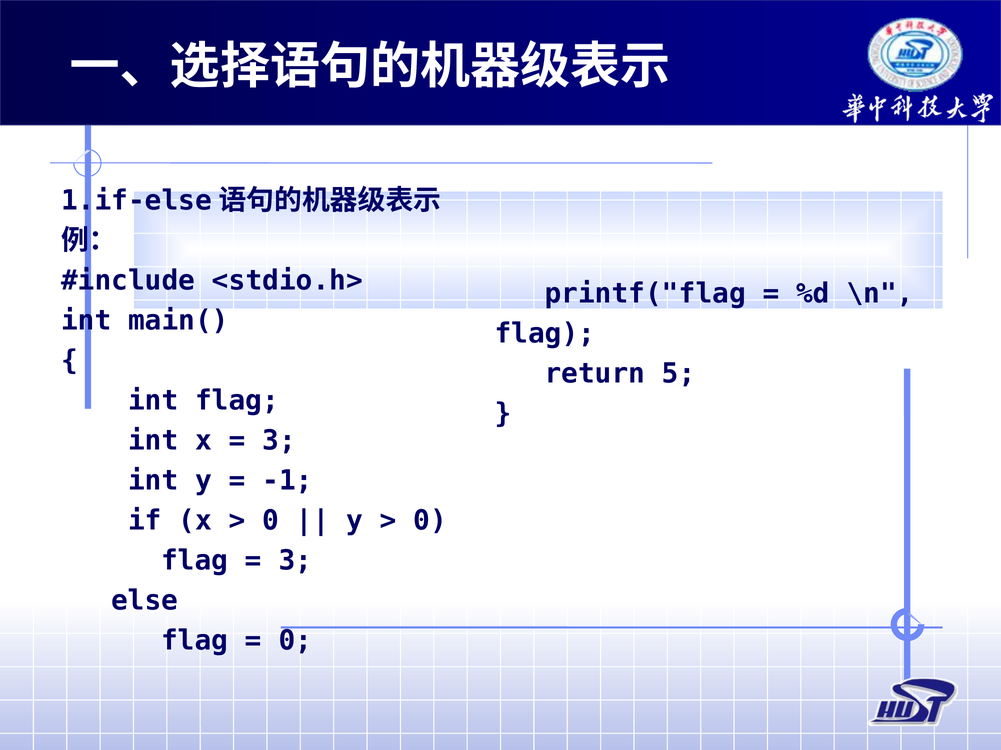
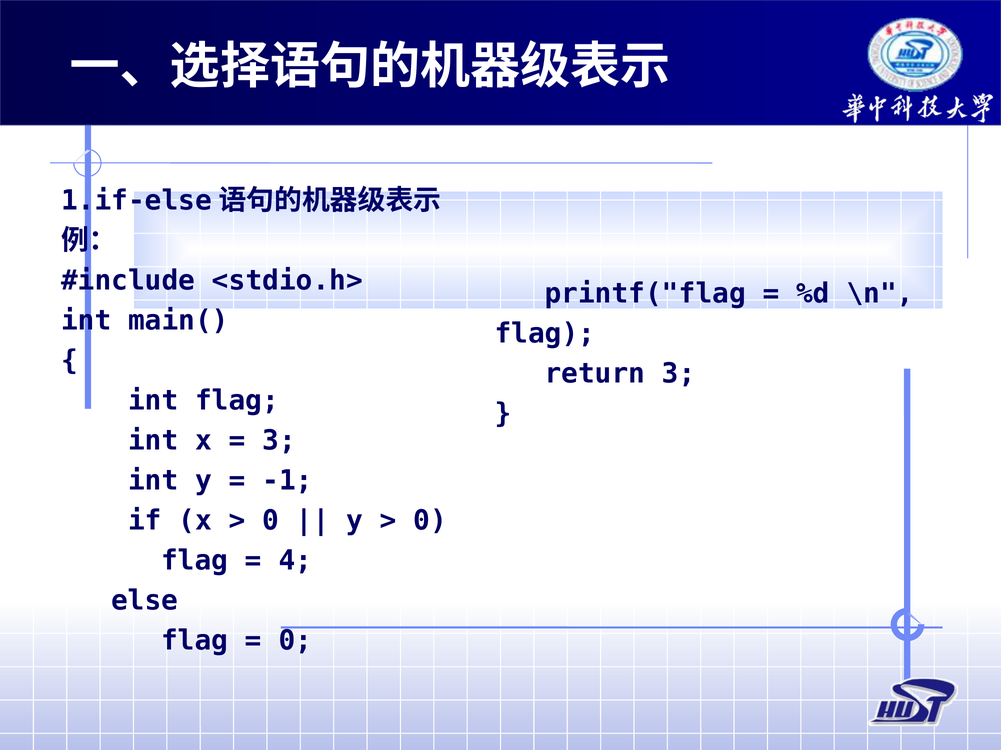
return 5: 5 -> 3
3 at (295, 561): 3 -> 4
